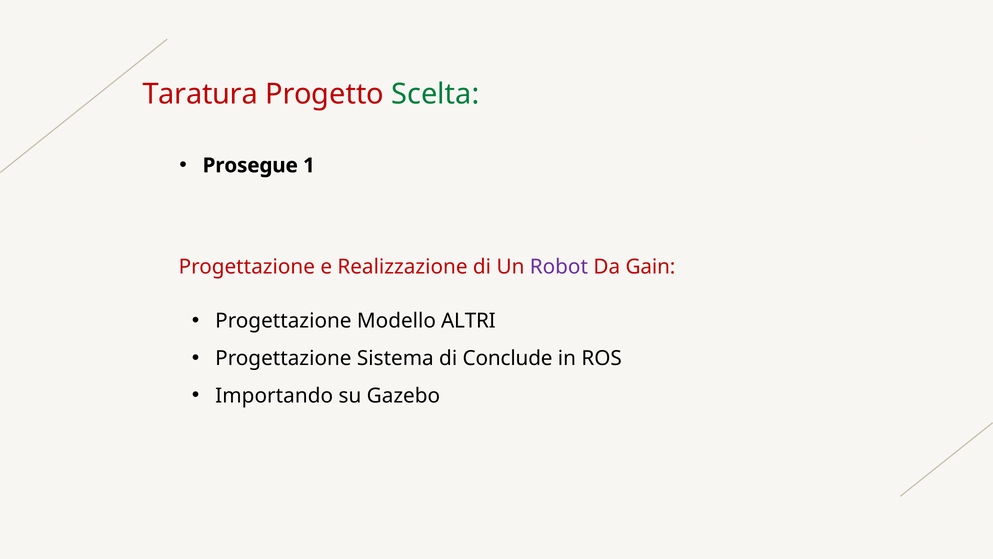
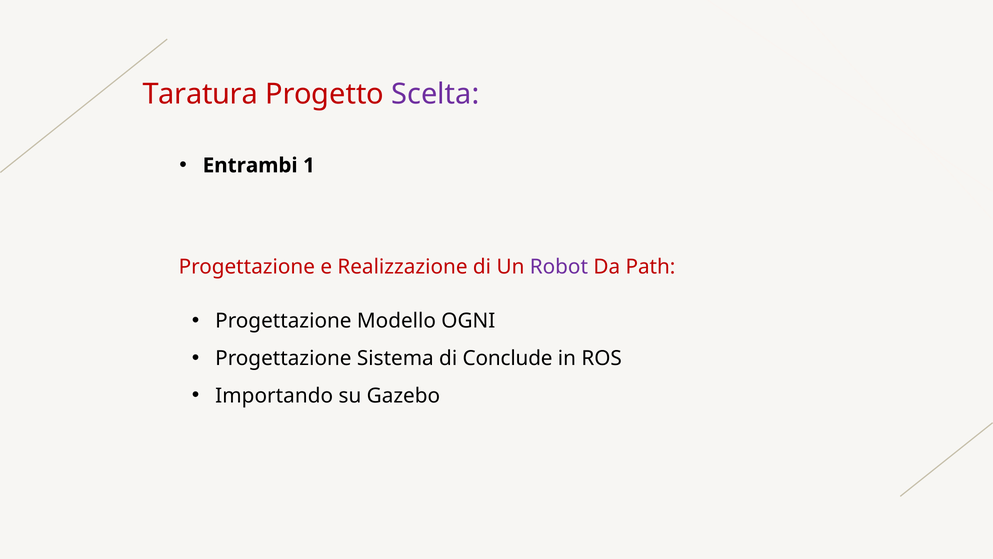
Scelta colour: green -> purple
Prosegue: Prosegue -> Entrambi
Gain: Gain -> Path
ALTRI: ALTRI -> OGNI
